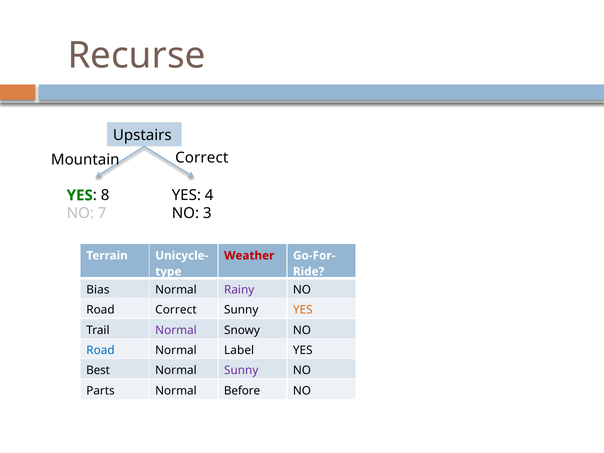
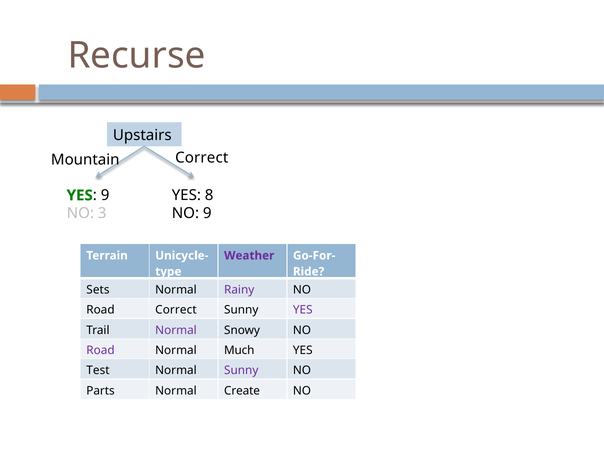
4: 4 -> 8
8 at (105, 195): 8 -> 9
7: 7 -> 3
NO 3: 3 -> 9
Weather colour: red -> purple
Bias: Bias -> Sets
YES at (303, 310) colour: orange -> purple
Road at (100, 350) colour: blue -> purple
Label: Label -> Much
Best: Best -> Test
Before: Before -> Create
